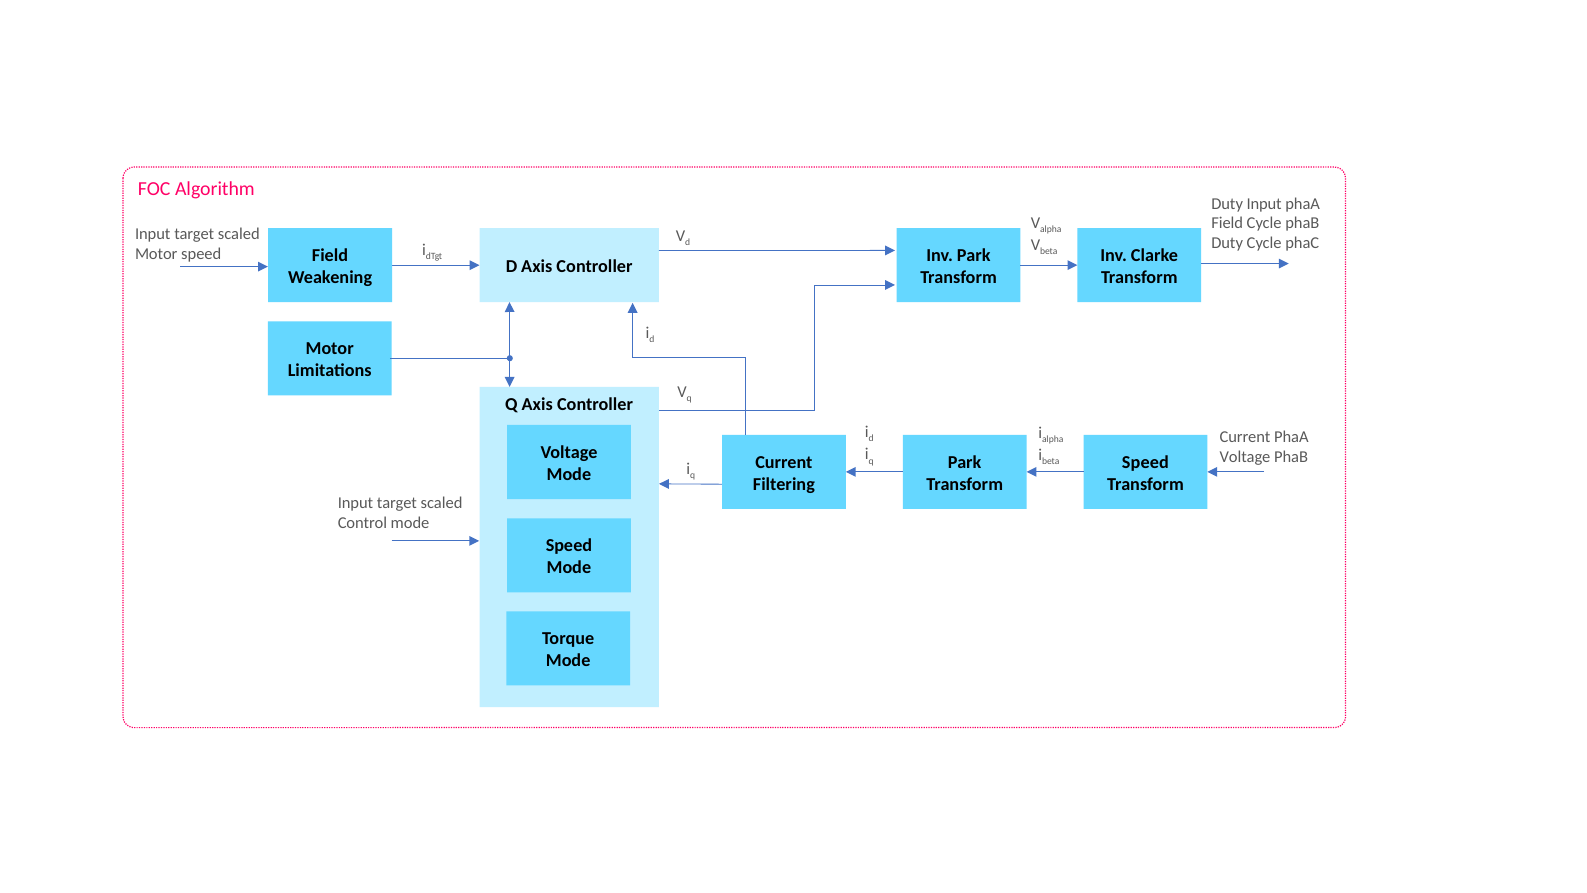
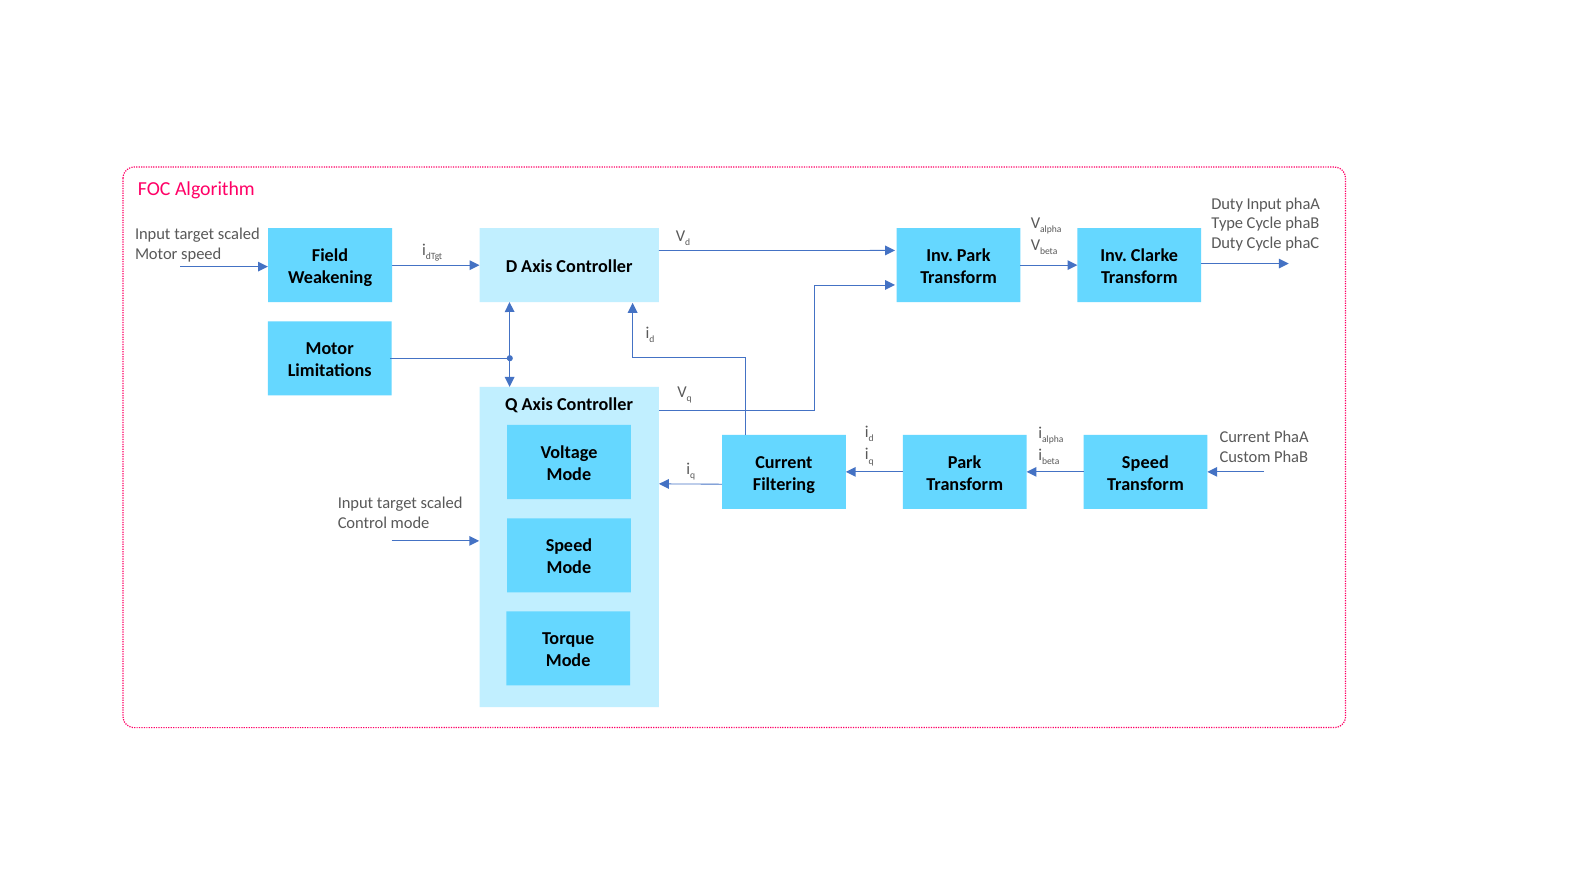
Field at (1227, 223): Field -> Type
Voltage at (1245, 456): Voltage -> Custom
